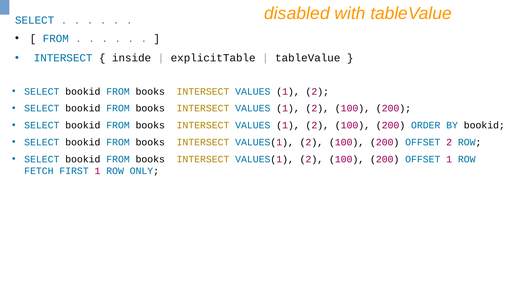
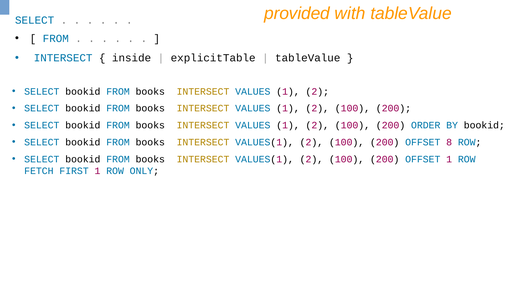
disabled: disabled -> provided
OFFSET 2: 2 -> 8
